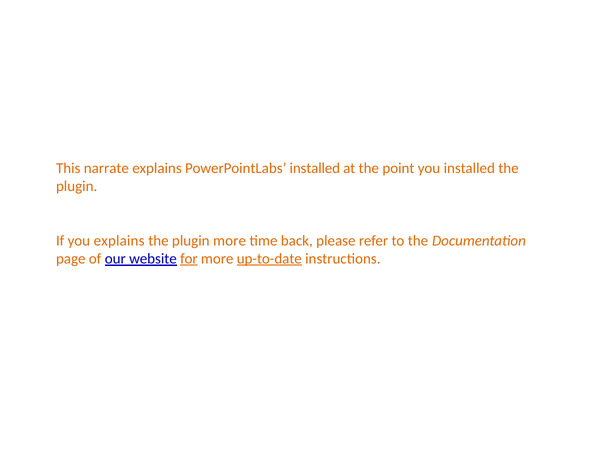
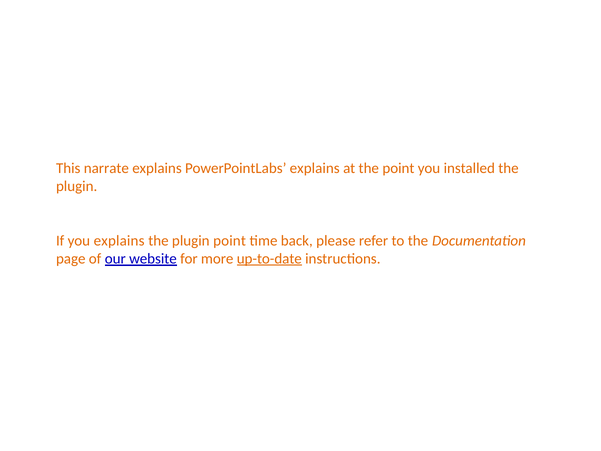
PowerPointLabs installed: installed -> explains
plugin more: more -> point
for underline: present -> none
